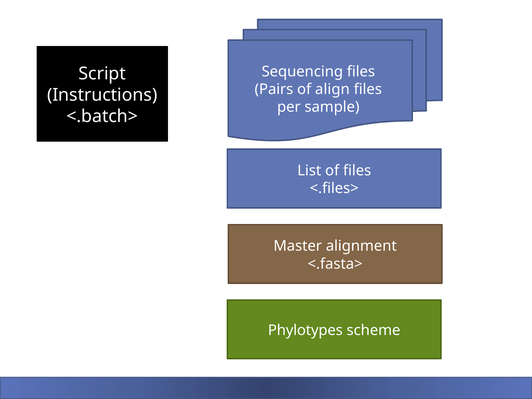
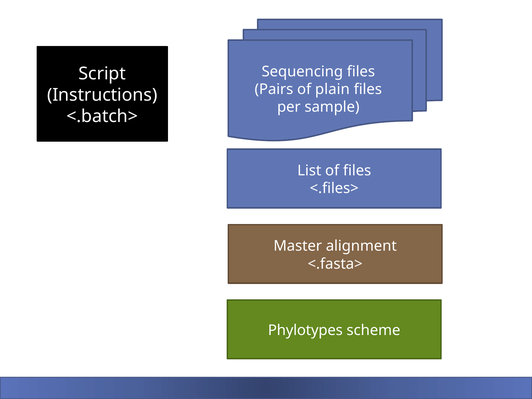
align: align -> plain
